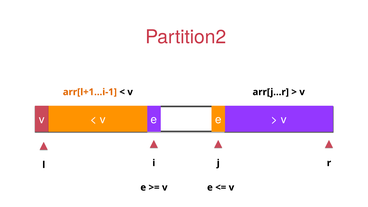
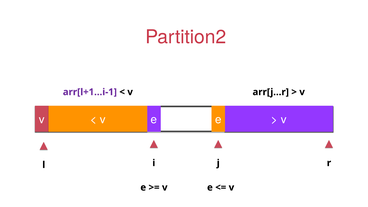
arr[l+1…i-1 colour: orange -> purple
